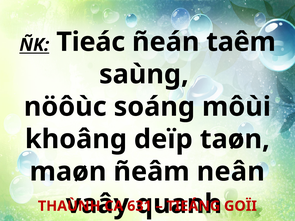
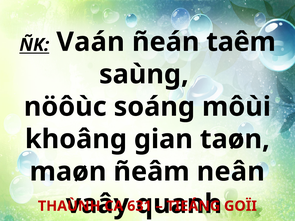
Tieác: Tieác -> Vaán
deïp: deïp -> gian
